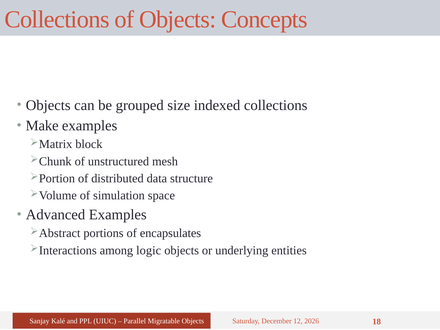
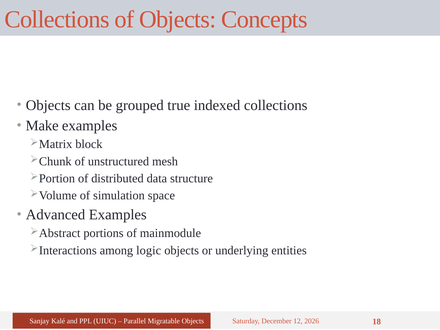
size: size -> true
encapsulates: encapsulates -> mainmodule
